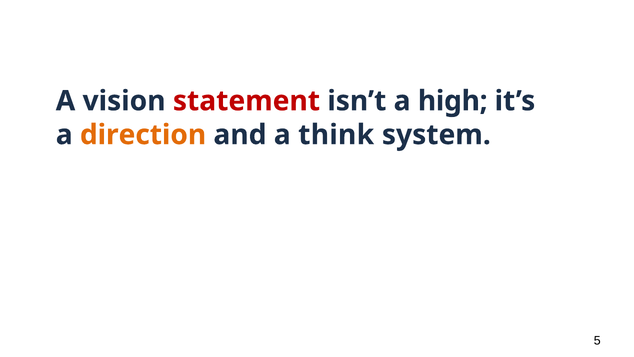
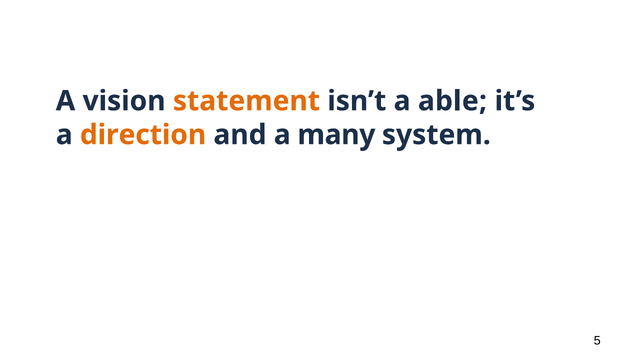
statement colour: red -> orange
high: high -> able
think: think -> many
